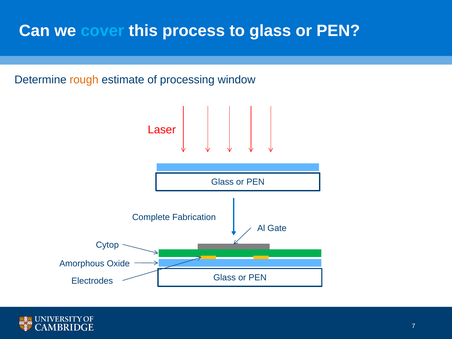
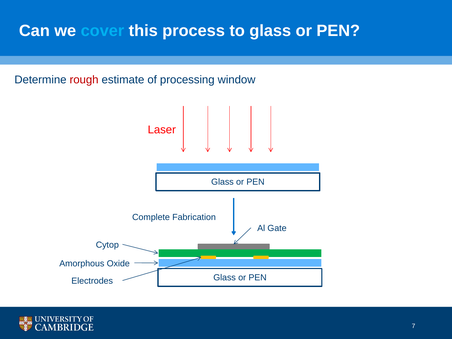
rough colour: orange -> red
